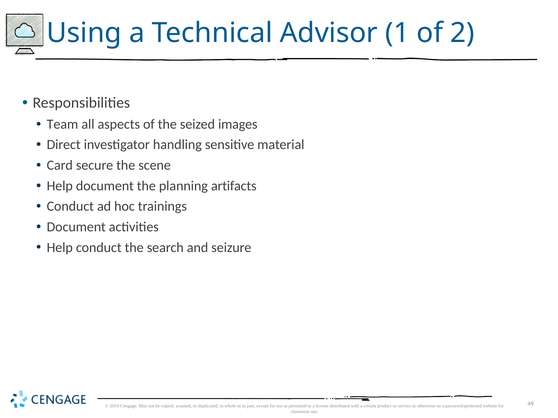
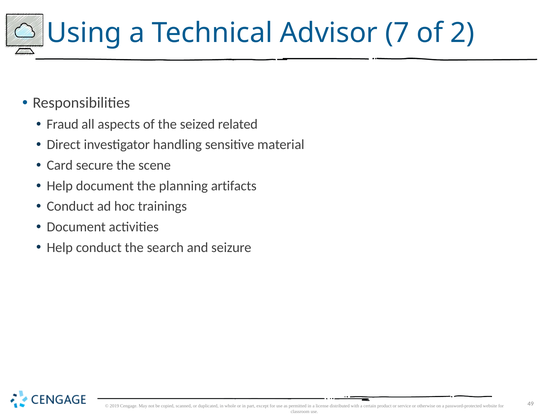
1: 1 -> 7
Team: Team -> Fraud
images: images -> related
